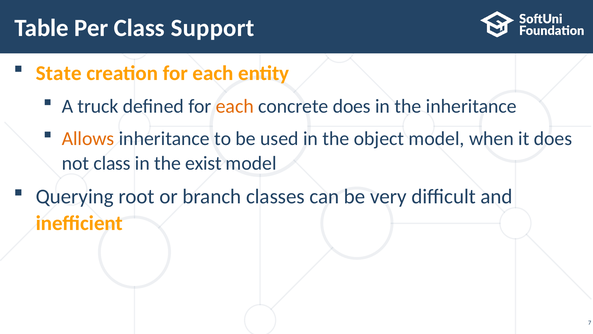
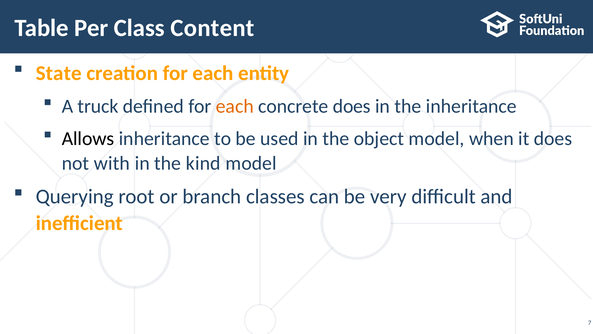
Support: Support -> Content
Allows colour: orange -> black
not class: class -> with
exist: exist -> kind
